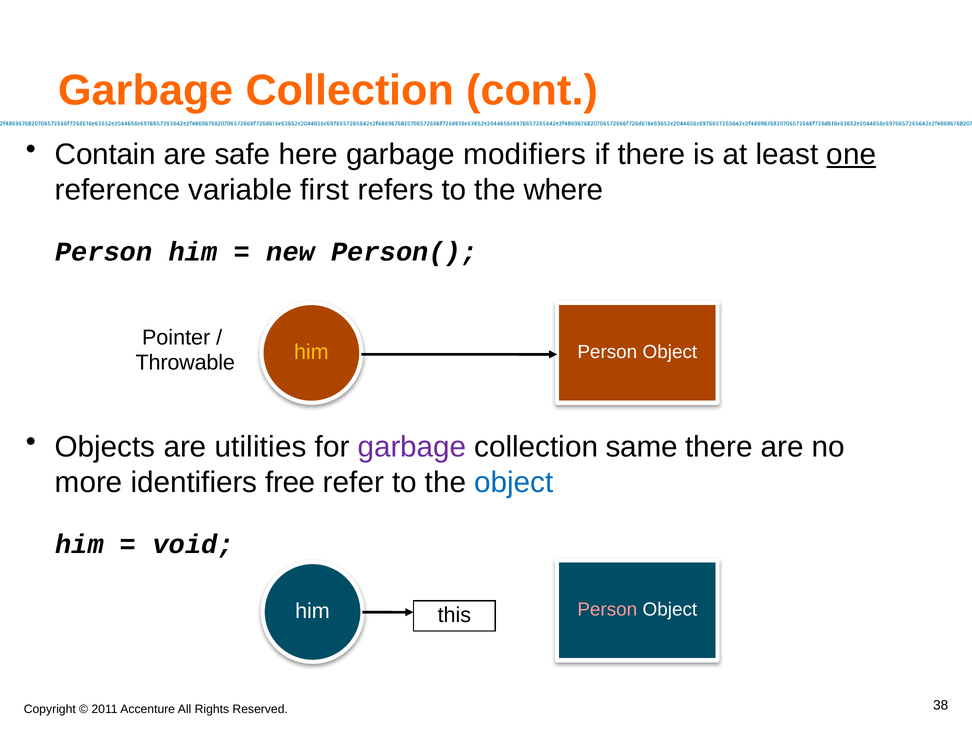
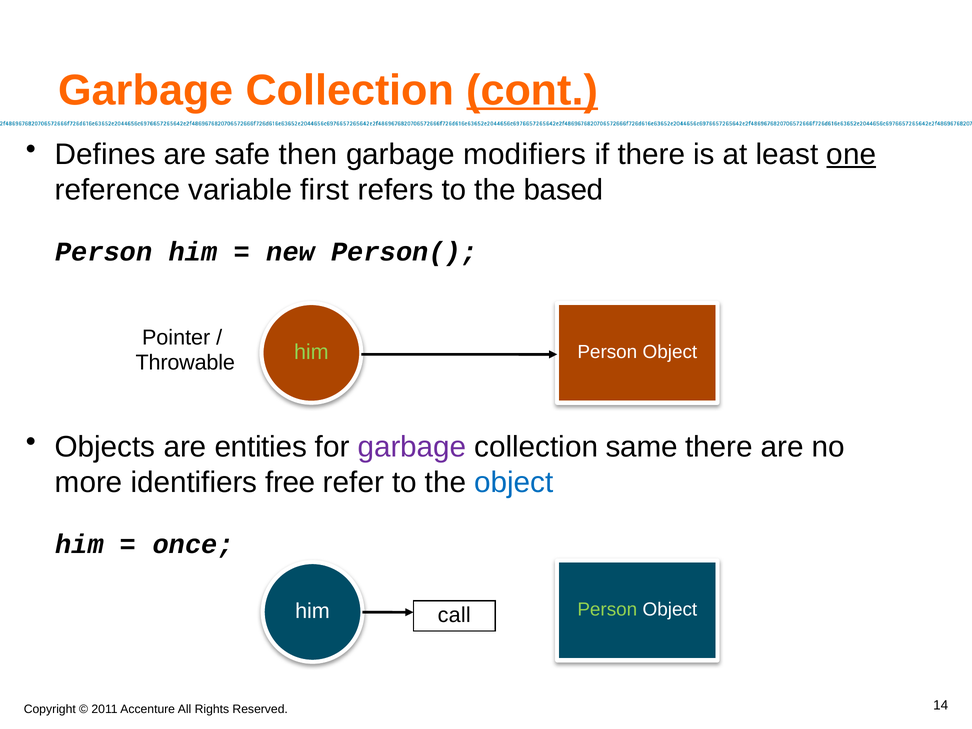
cont underline: none -> present
Contain: Contain -> Defines
here: here -> then
where: where -> based
him at (311, 352) colour: yellow -> light green
utilities: utilities -> entities
void: void -> once
Person at (607, 610) colour: pink -> light green
this: this -> call
38: 38 -> 14
